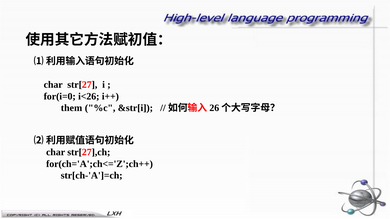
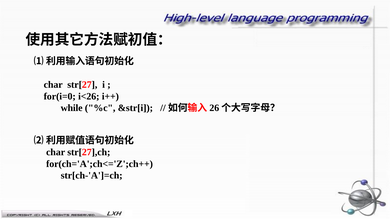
them: them -> while
